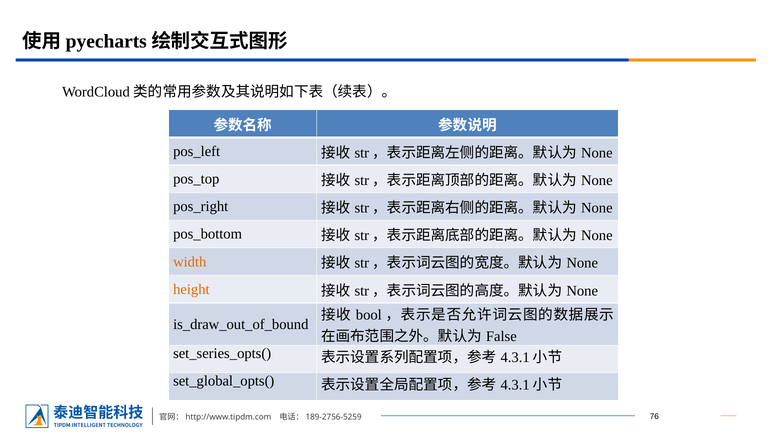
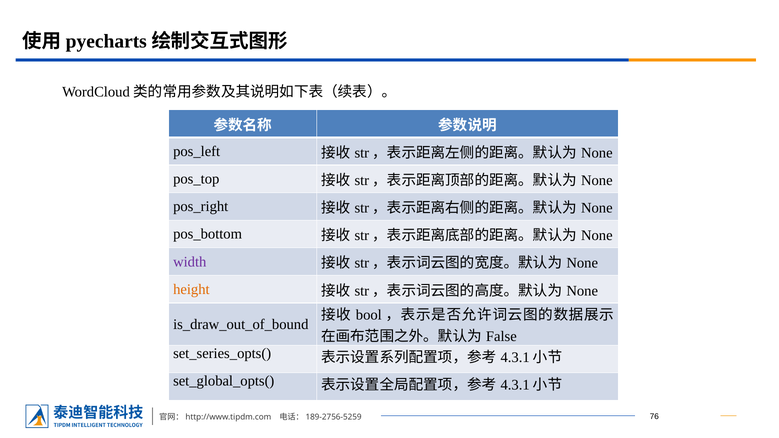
width colour: orange -> purple
